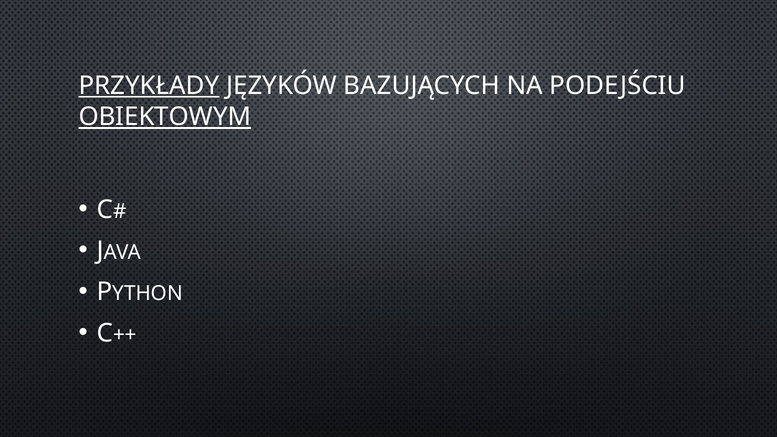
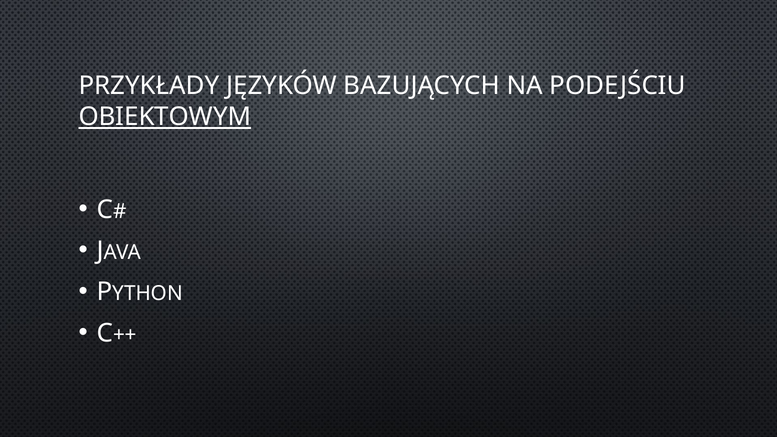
PRZYKŁADY underline: present -> none
